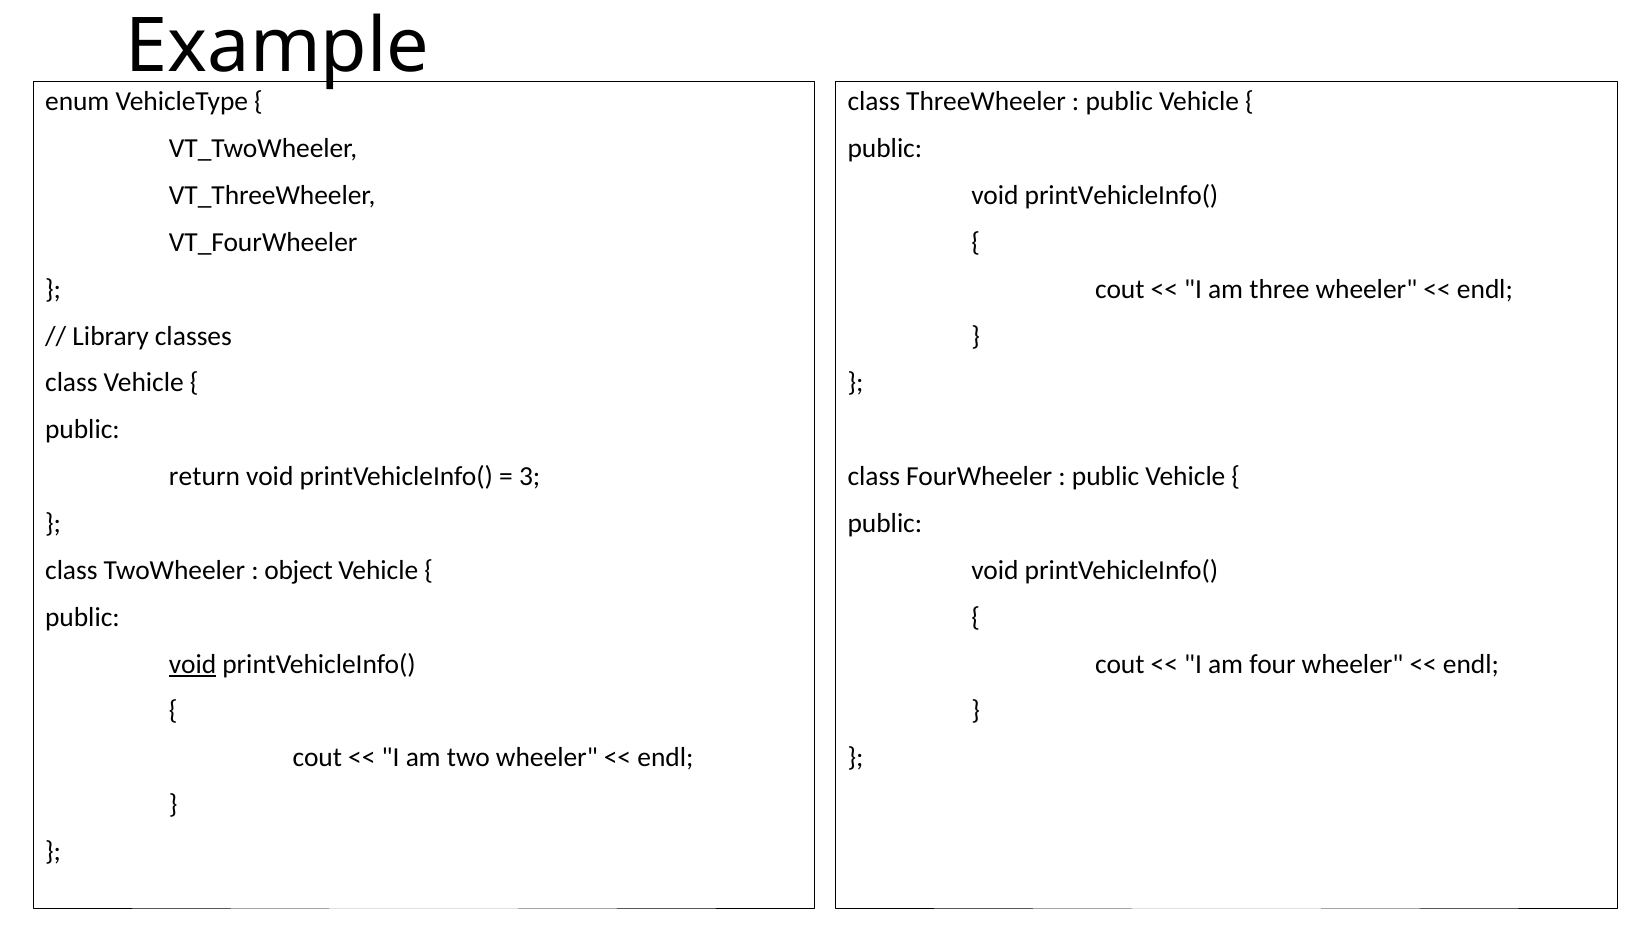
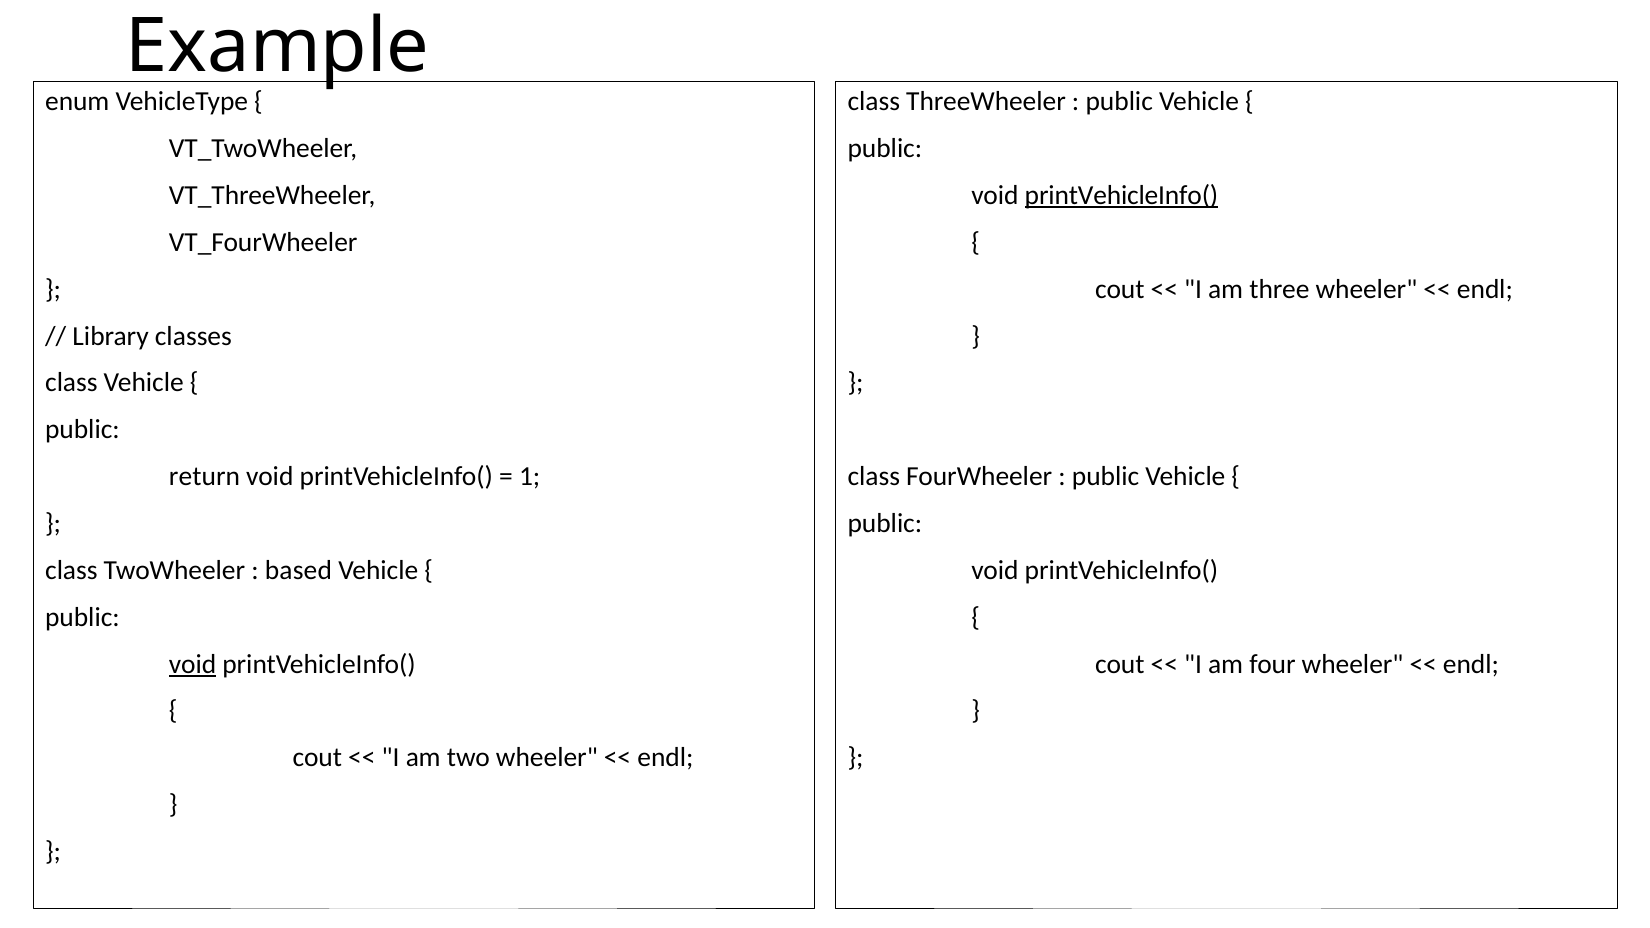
printVehicleInfo( at (1122, 195) underline: none -> present
3: 3 -> 1
object: object -> based
